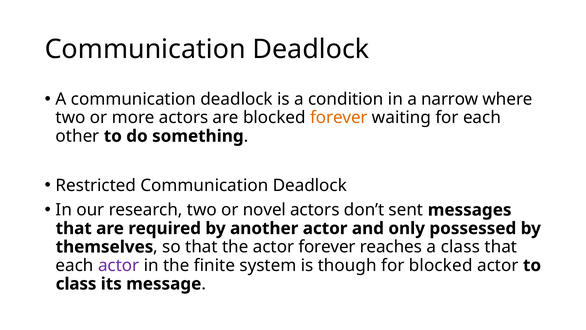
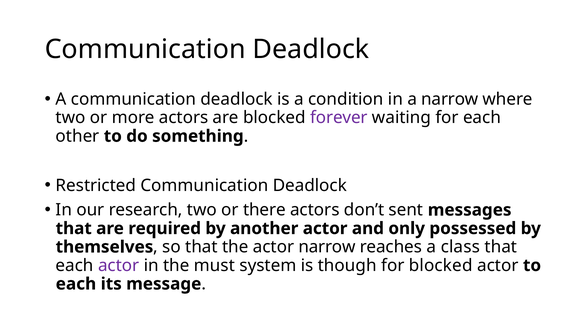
forever at (339, 118) colour: orange -> purple
novel: novel -> there
actor forever: forever -> narrow
finite: finite -> must
class at (76, 284): class -> each
